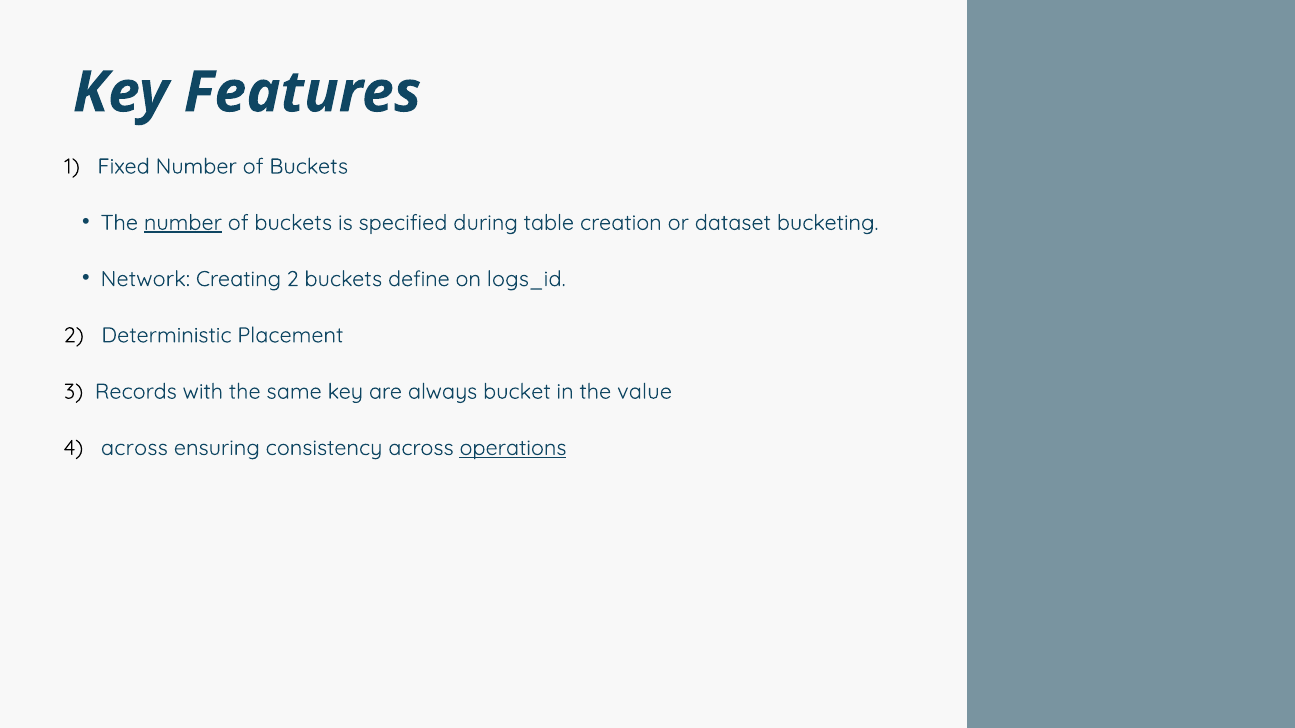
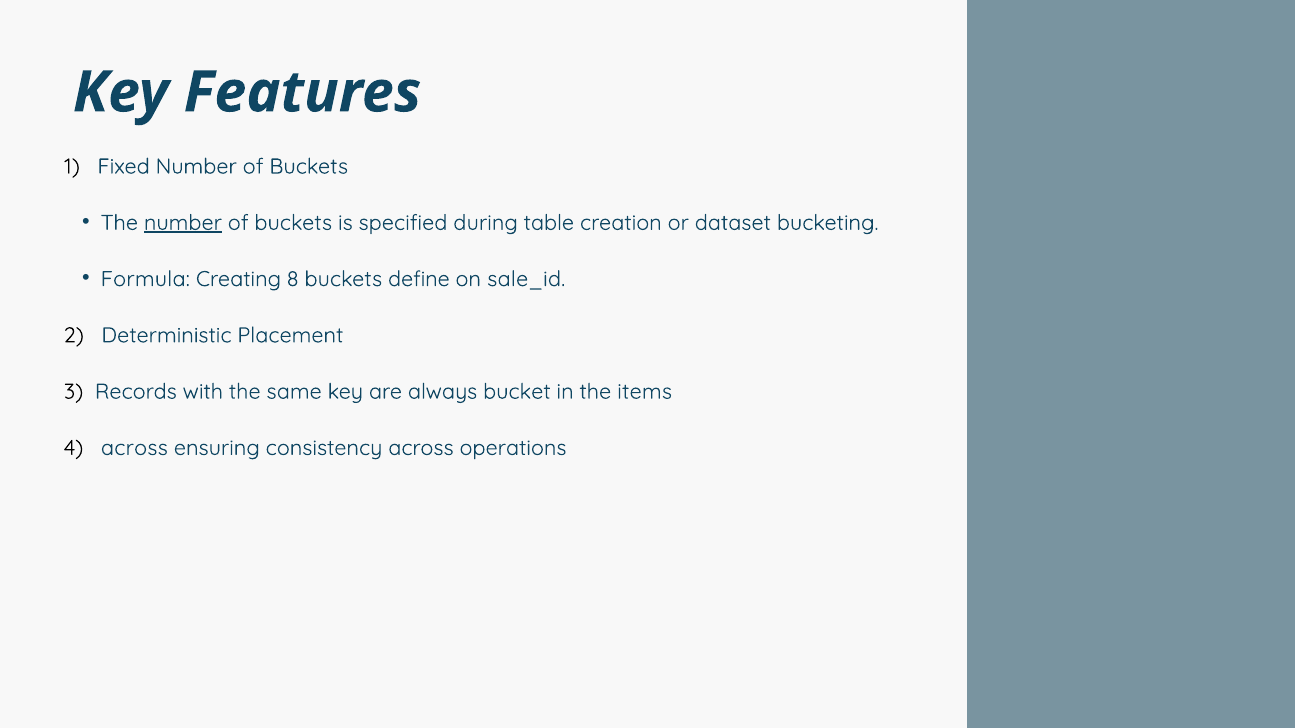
Network: Network -> Formula
Creating 2: 2 -> 8
logs_id: logs_id -> sale_id
value: value -> items
operations underline: present -> none
